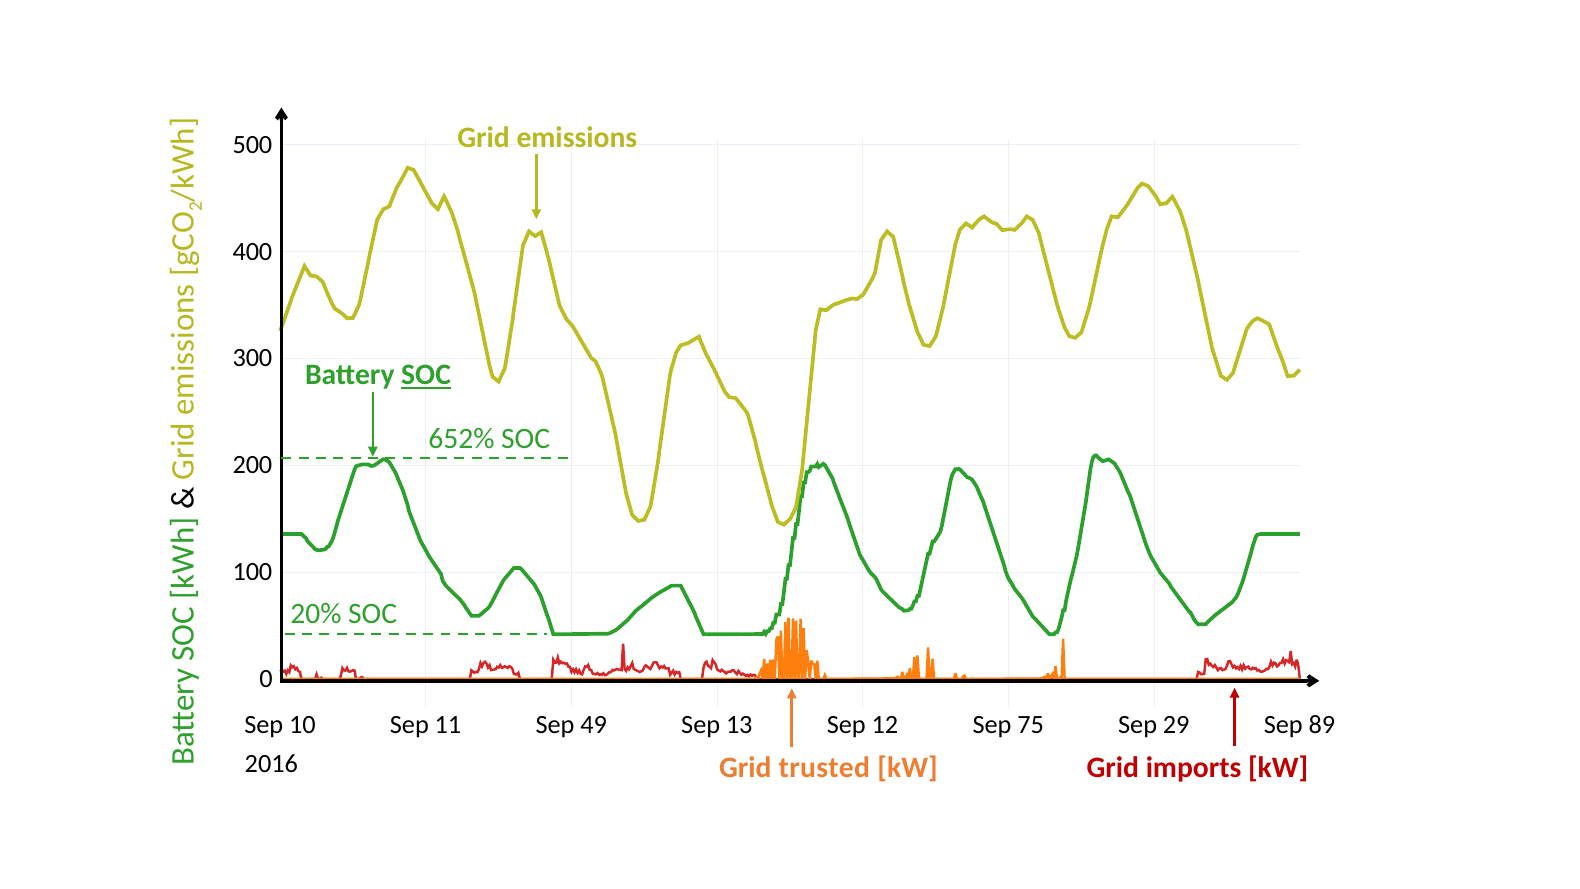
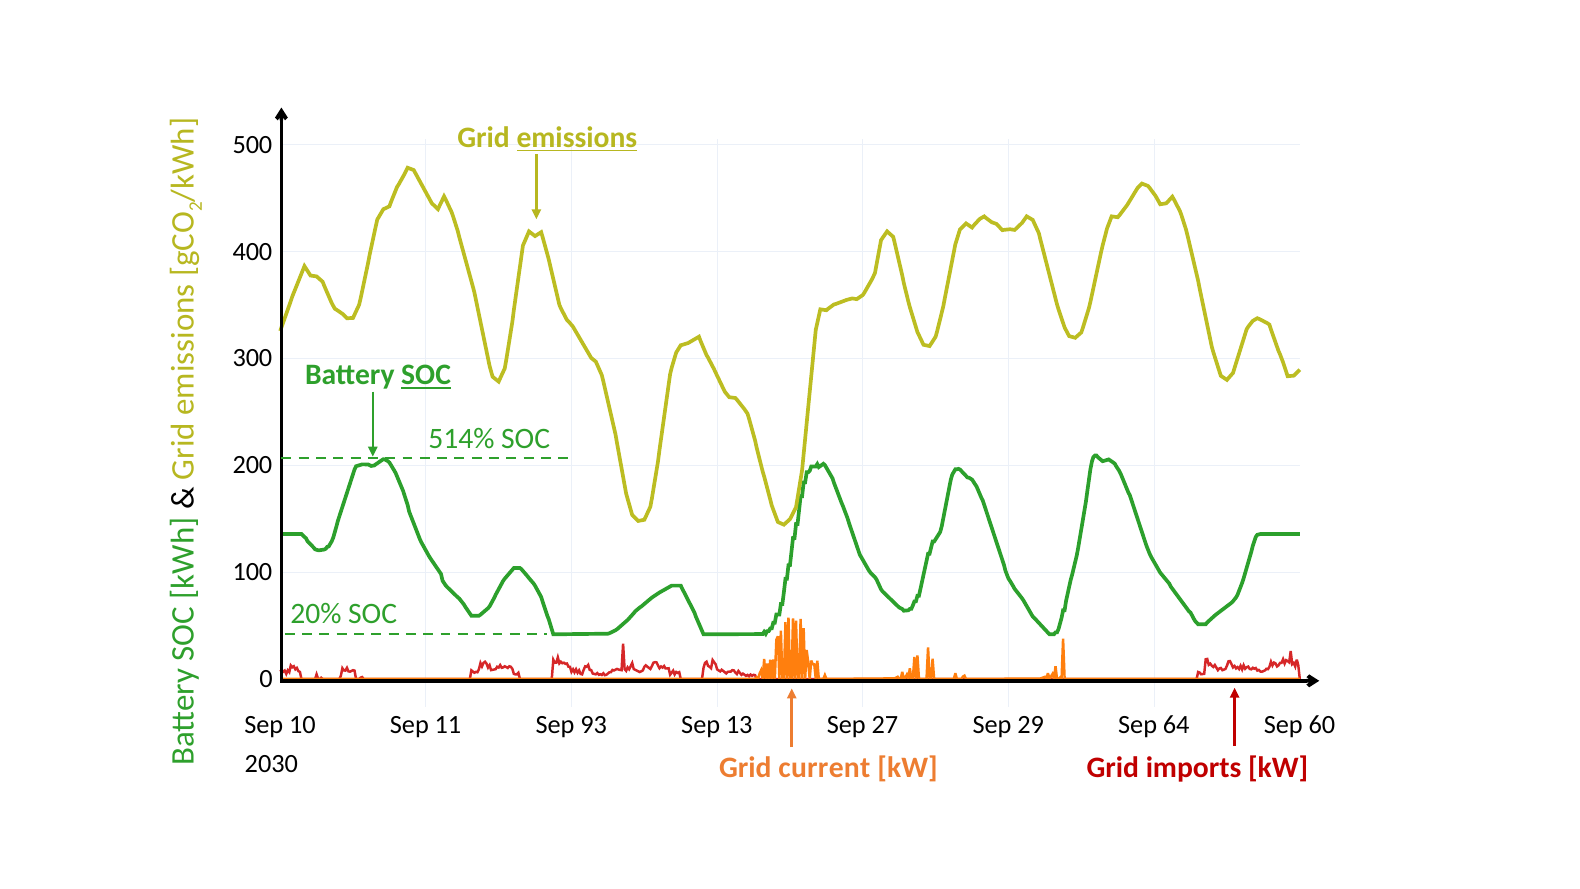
emissions underline: none -> present
652%: 652% -> 514%
49: 49 -> 93
12: 12 -> 27
75: 75 -> 29
29: 29 -> 64
89: 89 -> 60
2016: 2016 -> 2030
trusted: trusted -> current
